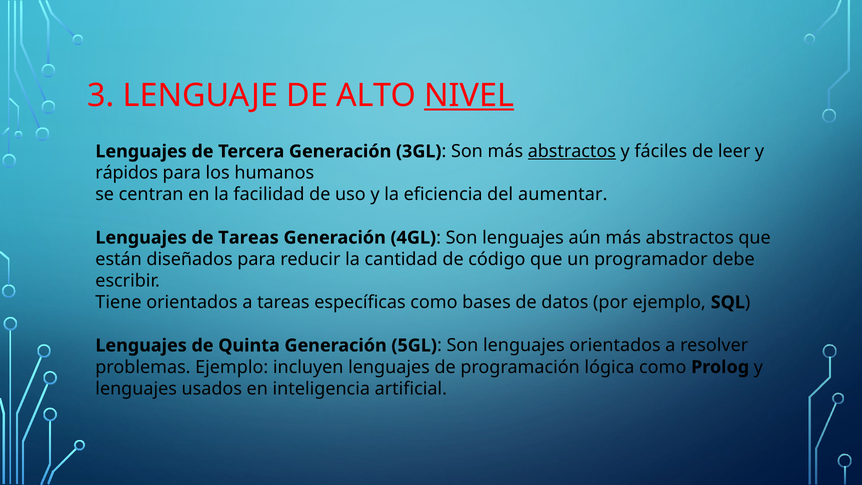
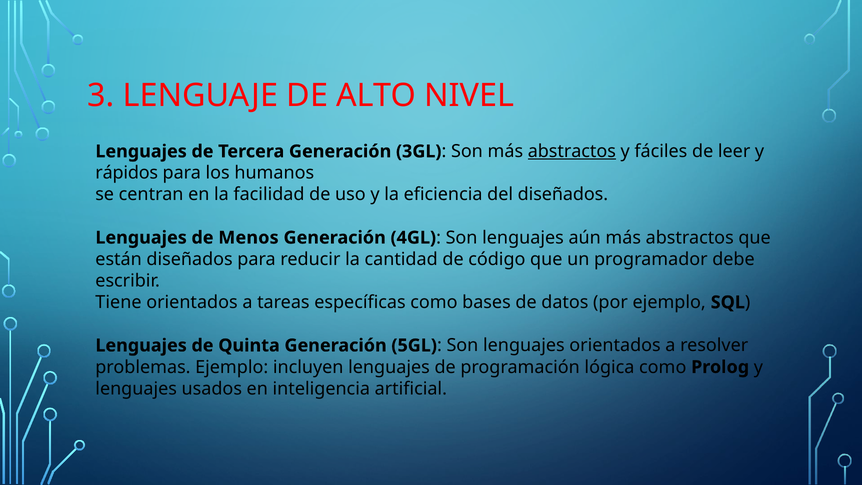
NIVEL underline: present -> none
del aumentar: aumentar -> diseñados
de Tareas: Tareas -> Menos
